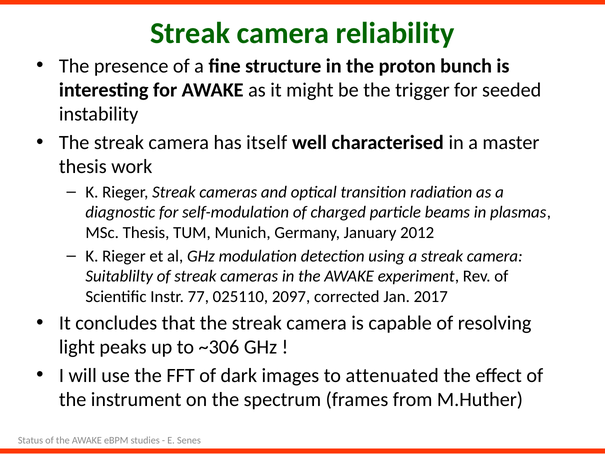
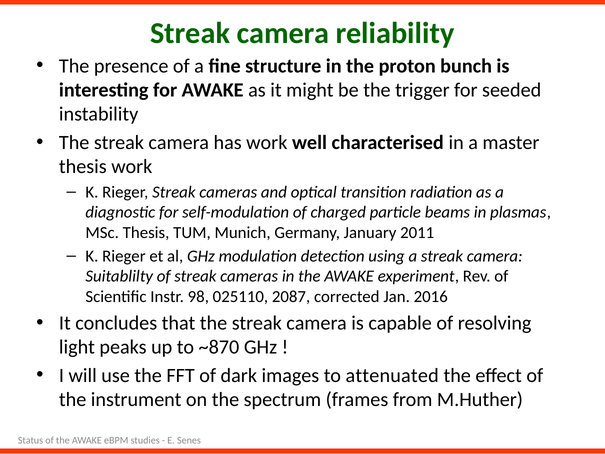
has itself: itself -> work
2012: 2012 -> 2011
77: 77 -> 98
2097: 2097 -> 2087
2017: 2017 -> 2016
~306: ~306 -> ~870
